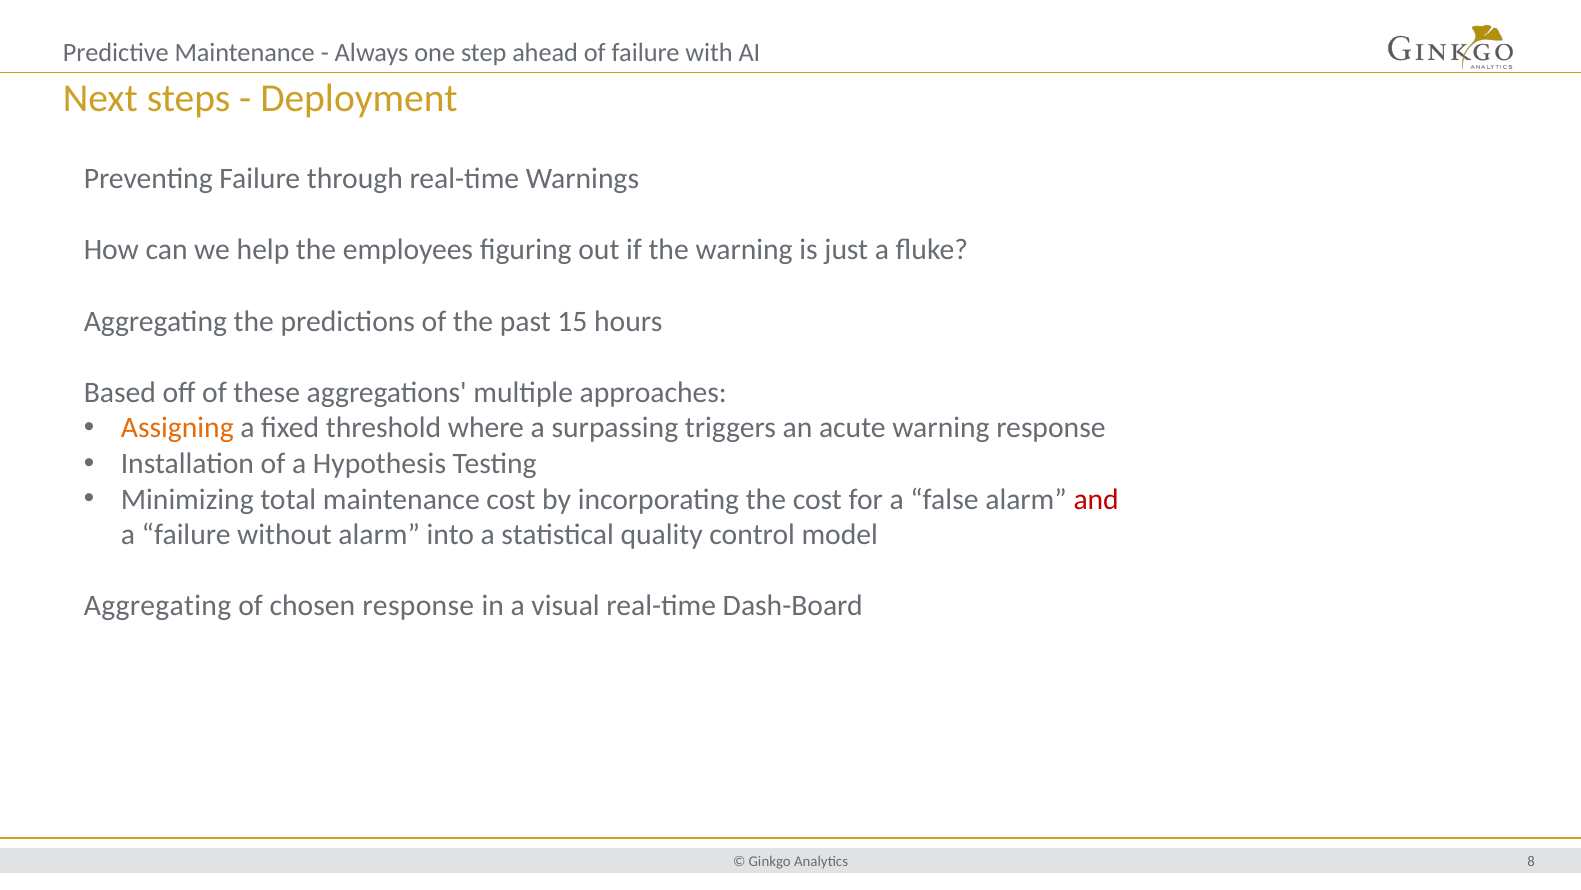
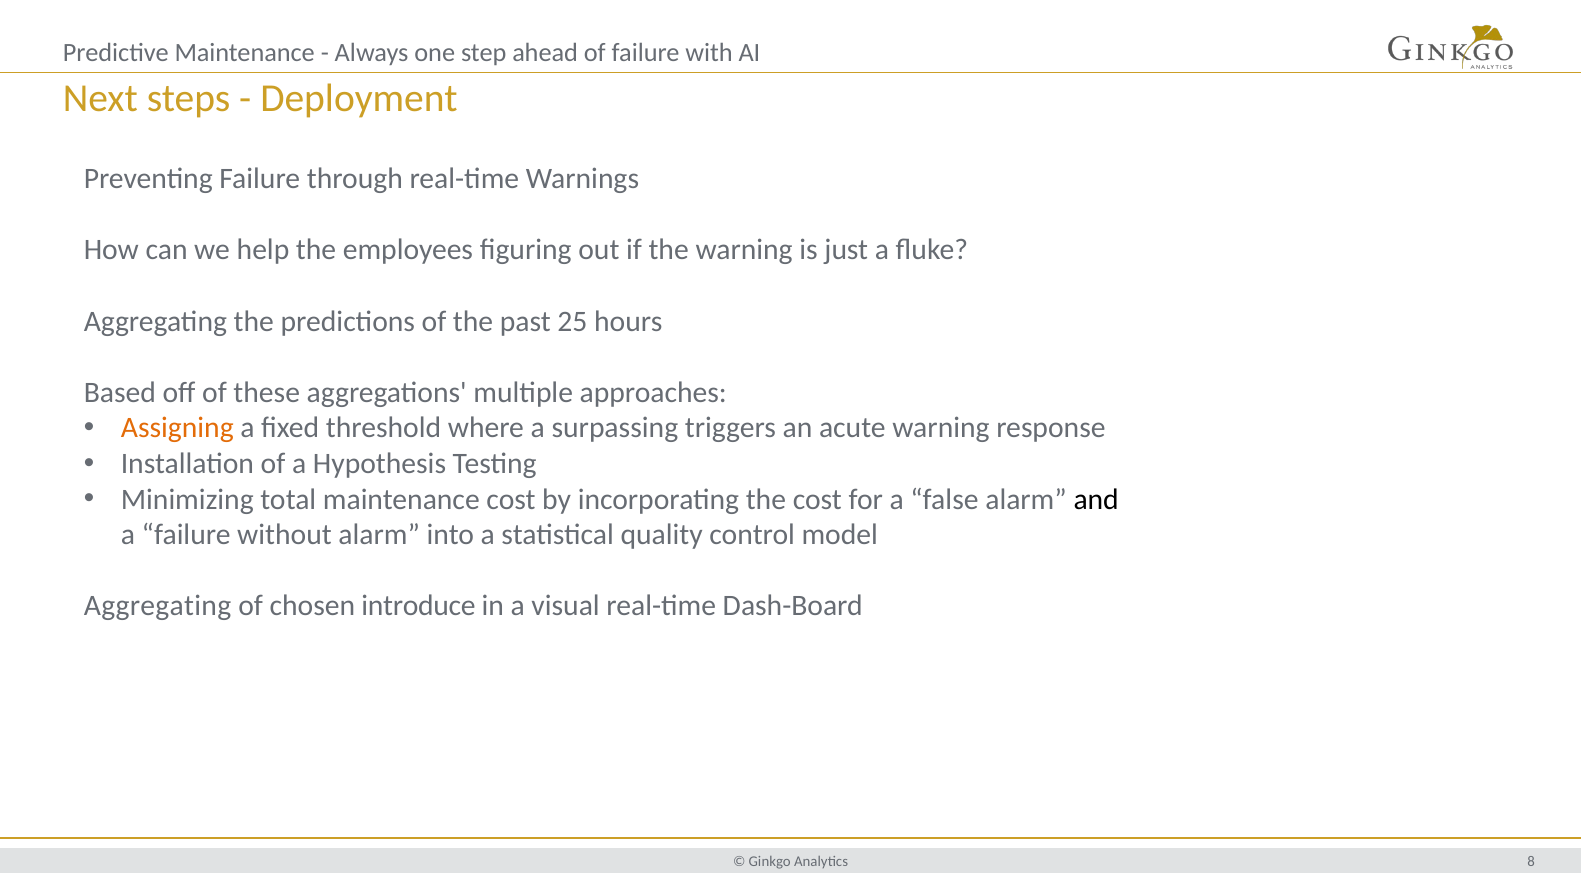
15: 15 -> 25
and colour: red -> black
chosen response: response -> introduce
